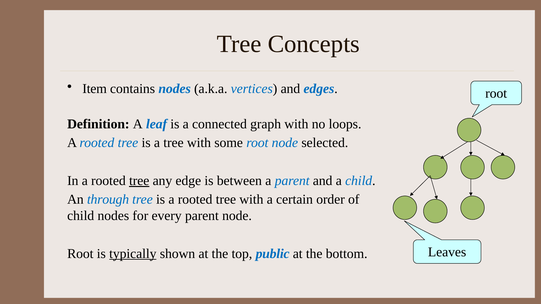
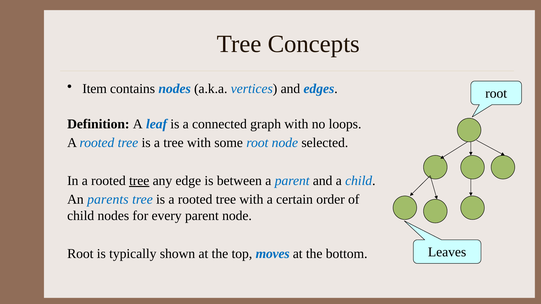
through: through -> parents
typically underline: present -> none
public: public -> moves
